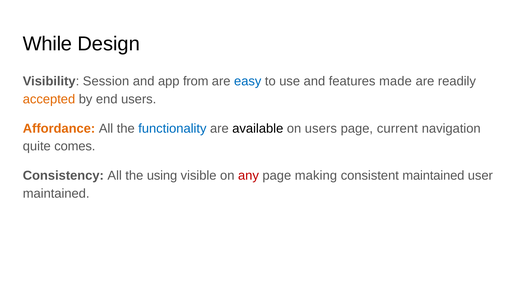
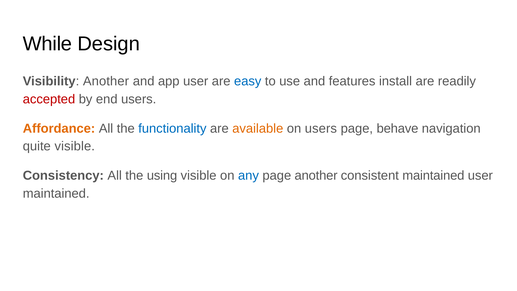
Visibility Session: Session -> Another
app from: from -> user
made: made -> install
accepted colour: orange -> red
available colour: black -> orange
current: current -> behave
quite comes: comes -> visible
any colour: red -> blue
page making: making -> another
